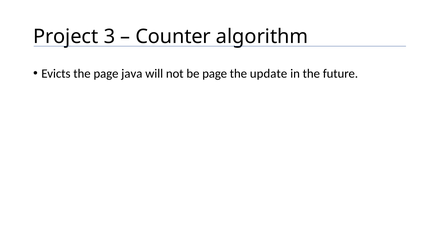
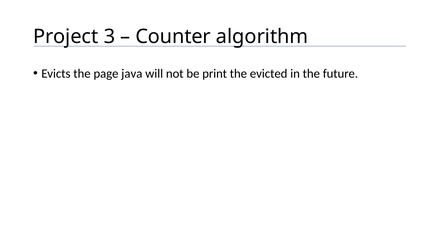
be page: page -> print
update: update -> evicted
